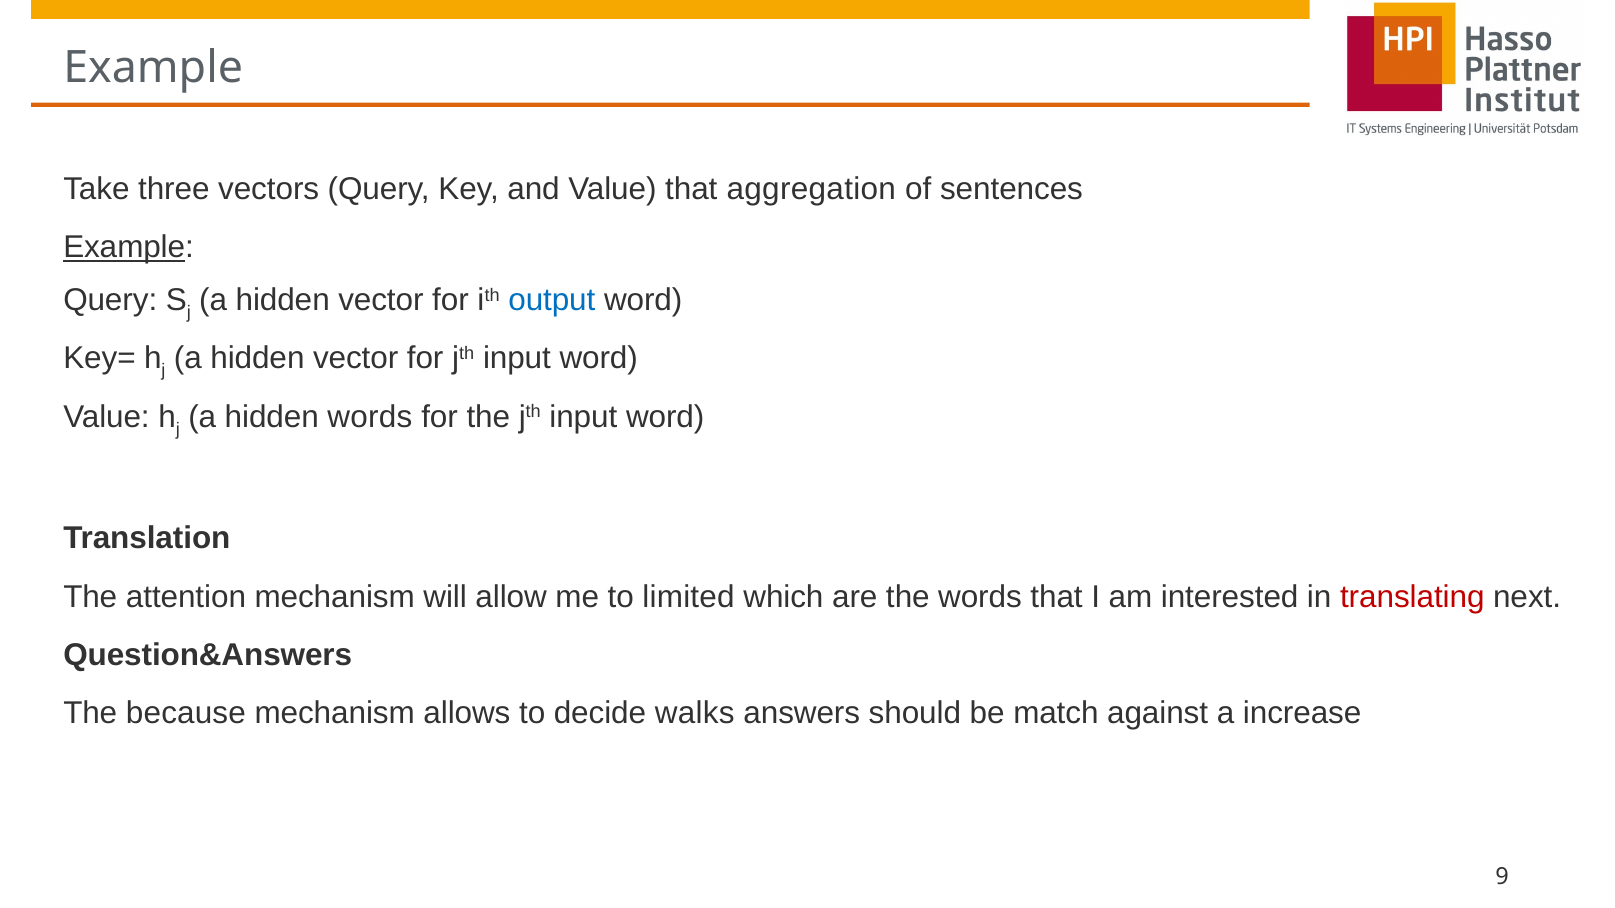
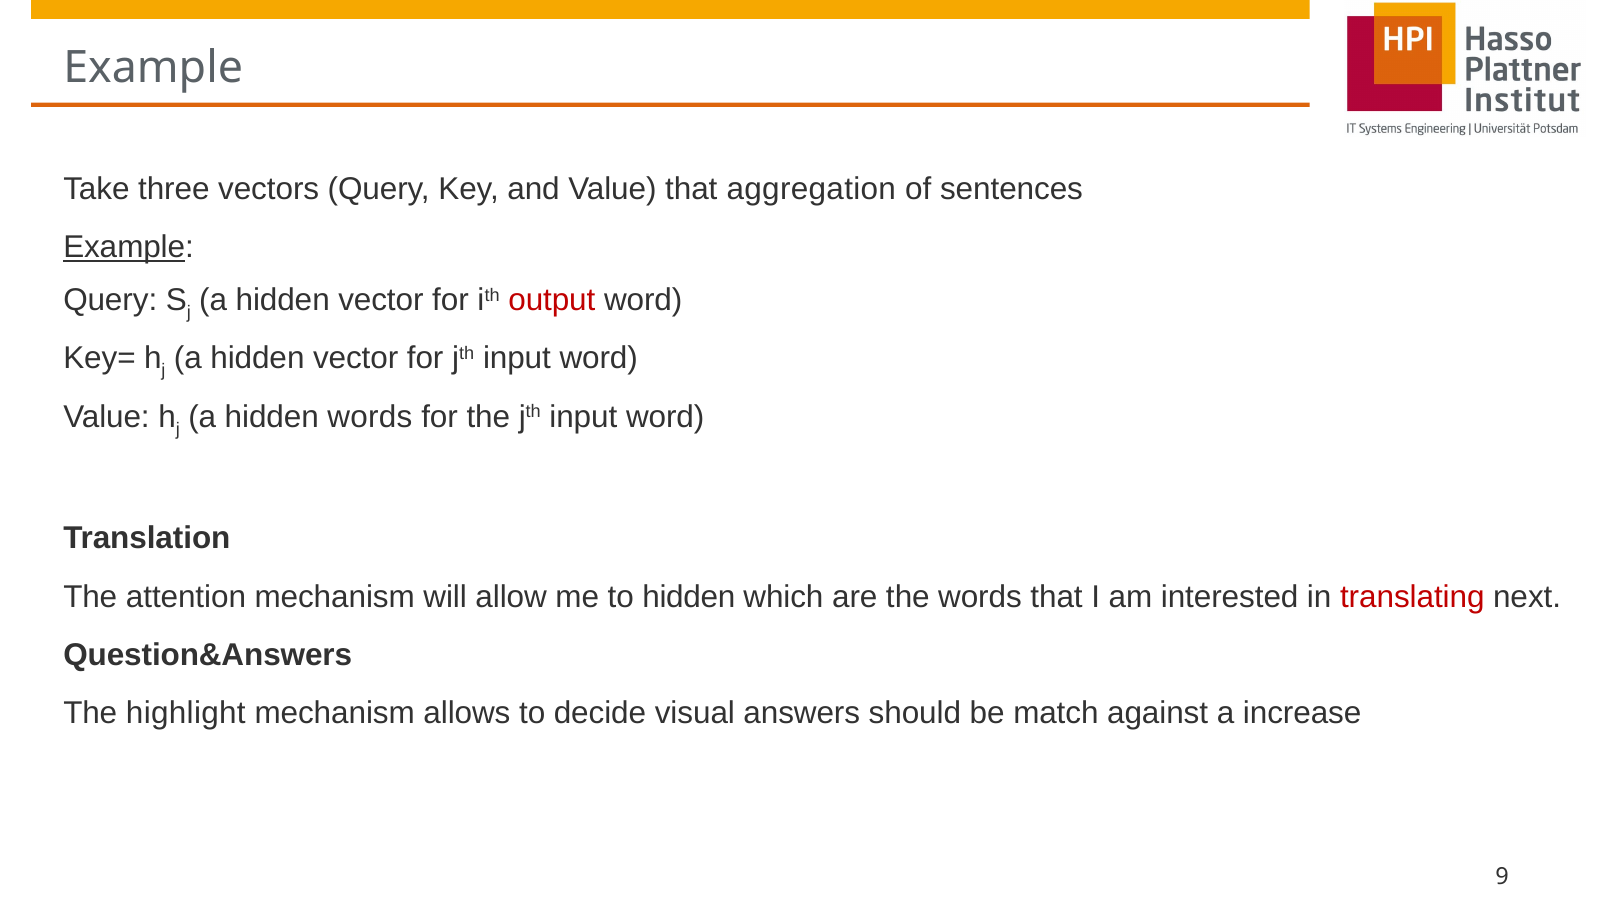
output colour: blue -> red
to limited: limited -> hidden
because: because -> highlight
walks: walks -> visual
